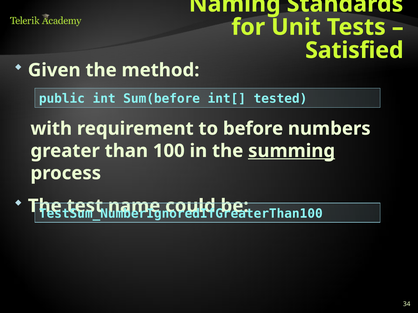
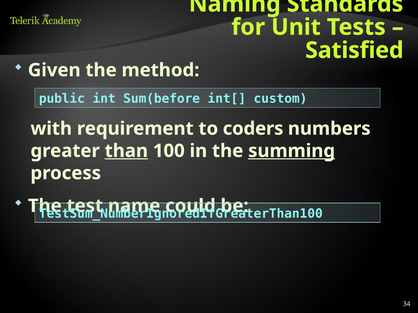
tested: tested -> custom
before: before -> coders
than underline: none -> present
